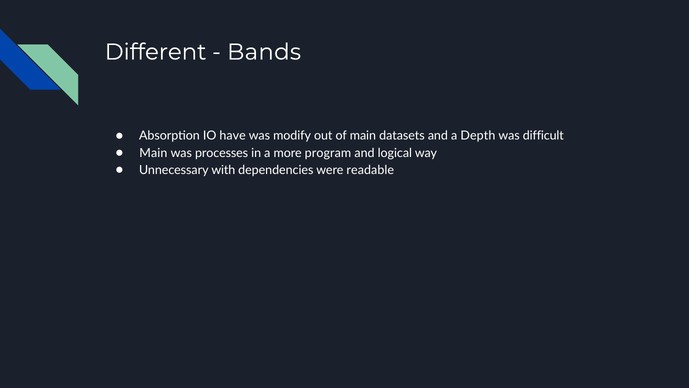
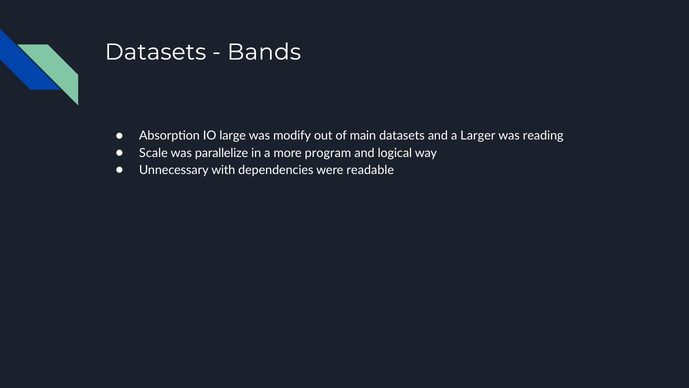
Different at (156, 52): Different -> Datasets
have: have -> large
Depth: Depth -> Larger
difficult: difficult -> reading
Main at (153, 153): Main -> Scale
processes: processes -> parallelize
